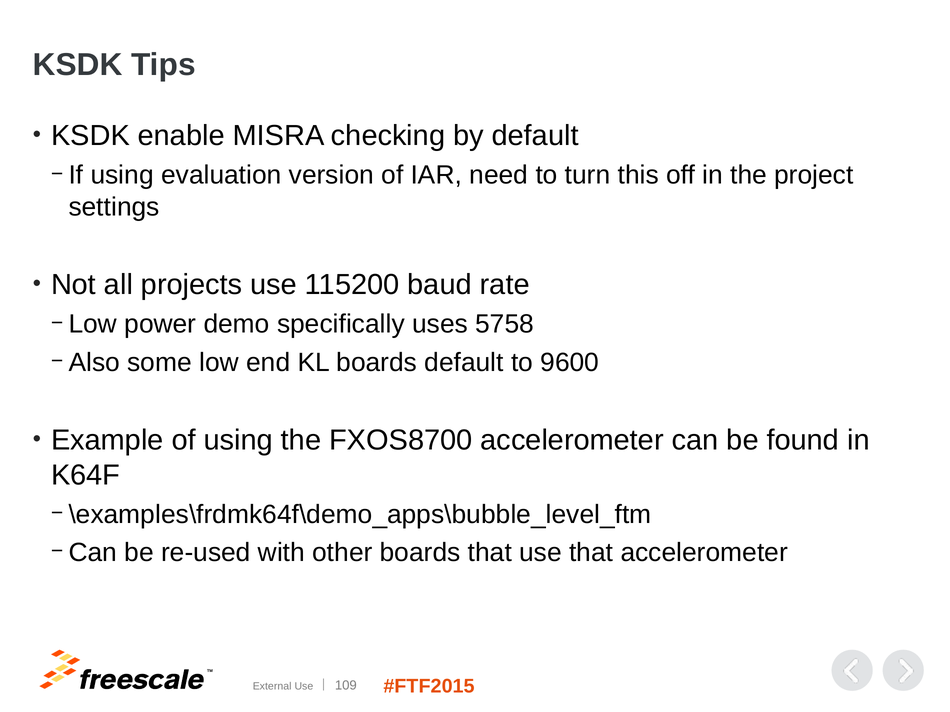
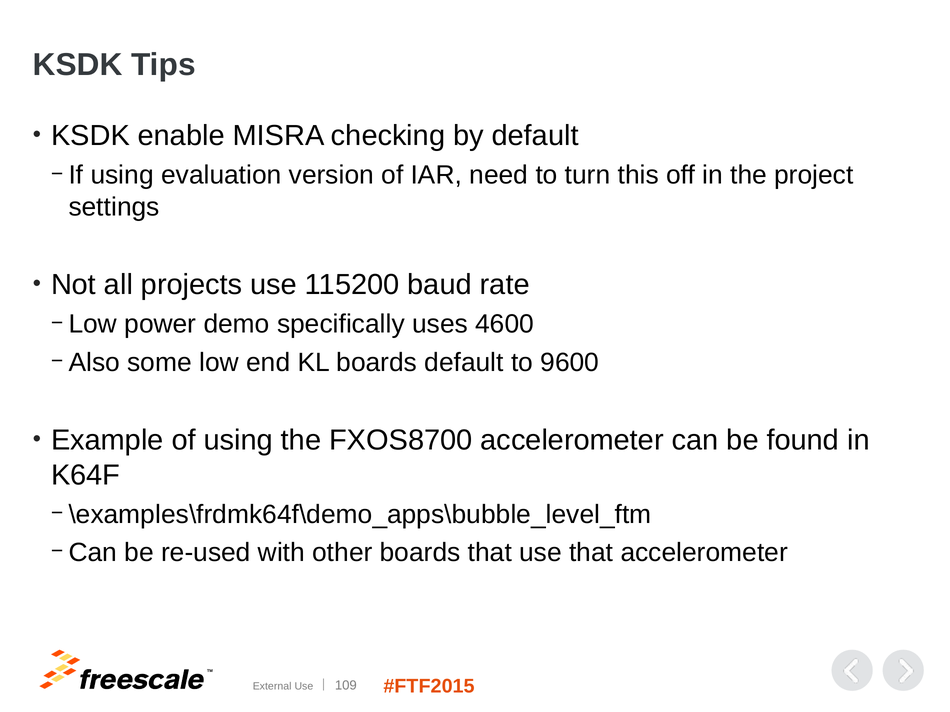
5758: 5758 -> 4600
